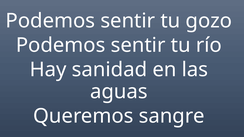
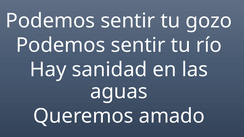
sangre: sangre -> amado
